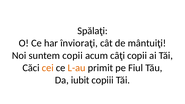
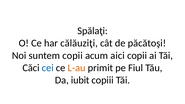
învioraţi: învioraţi -> călăuziţi
mântuiţi: mântuiţi -> păcătoşi
câţi: câţi -> aici
cei colour: orange -> blue
